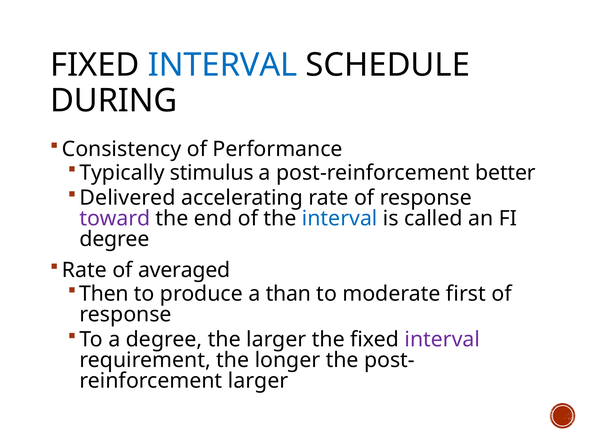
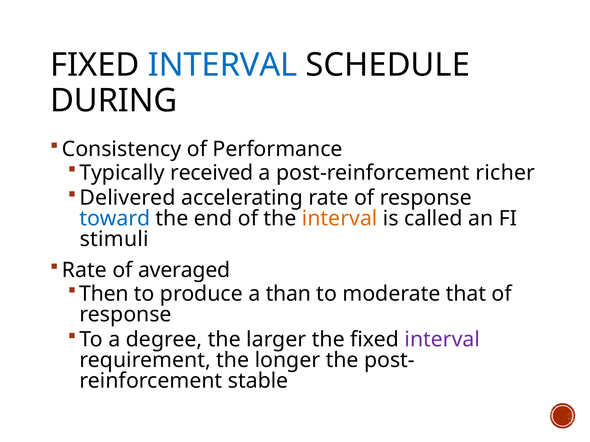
stimulus: stimulus -> received
better: better -> richer
toward colour: purple -> blue
interval at (340, 219) colour: blue -> orange
degree at (114, 239): degree -> stimuli
first: first -> that
larger at (258, 381): larger -> stable
